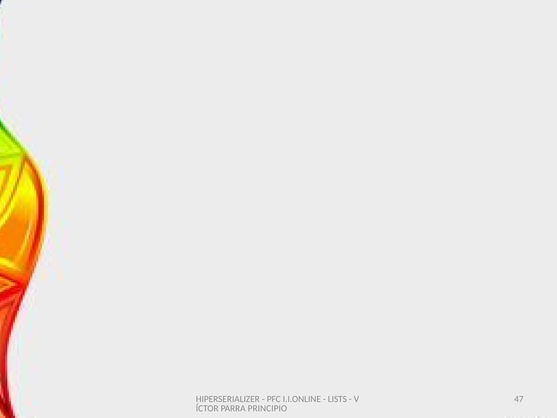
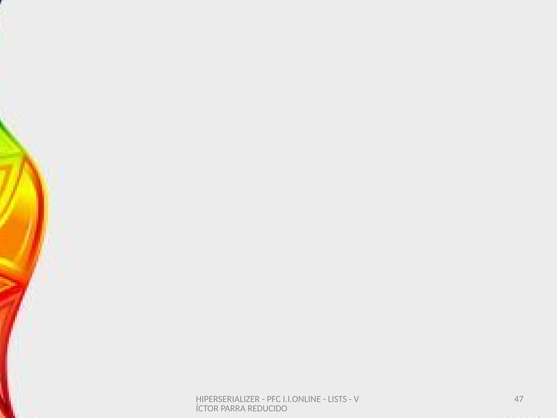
PRINCIPIO: PRINCIPIO -> REDUCIDO
